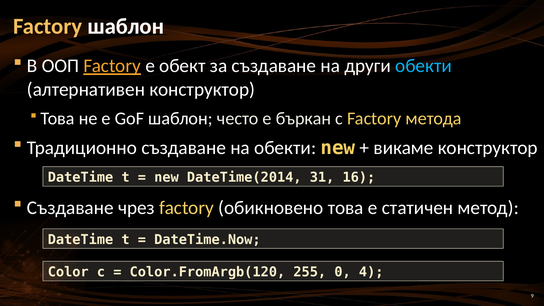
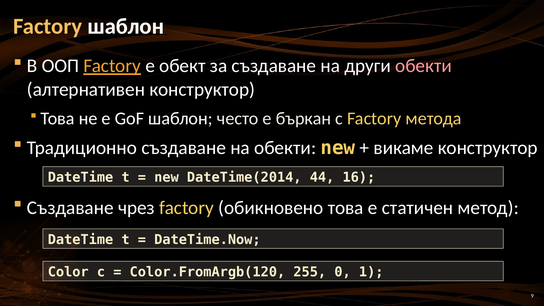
обекти at (424, 66) colour: light blue -> pink
31: 31 -> 44
4: 4 -> 1
